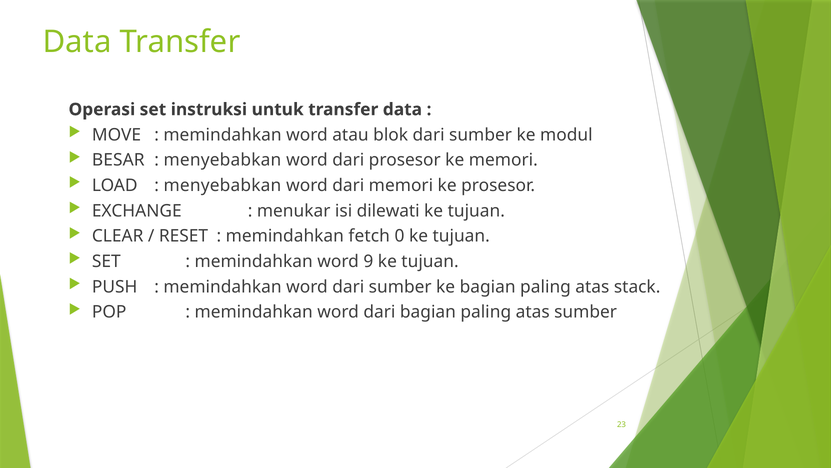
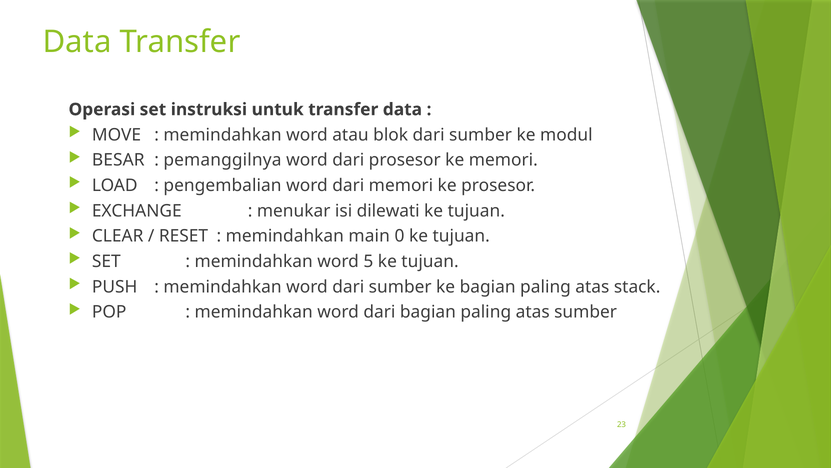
menyebabkan at (222, 160): menyebabkan -> pemanggilnya
menyebabkan at (222, 185): menyebabkan -> pengembalian
fetch: fetch -> main
9: 9 -> 5
